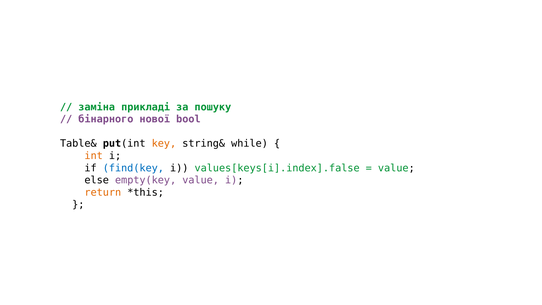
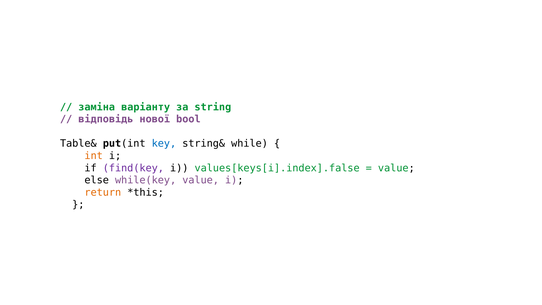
прикладі: прикладі -> варіанту
пошуку: пошуку -> string
бінарного: бінарного -> відповідь
key colour: orange -> blue
find(key colour: blue -> purple
empty(key: empty(key -> while(key
